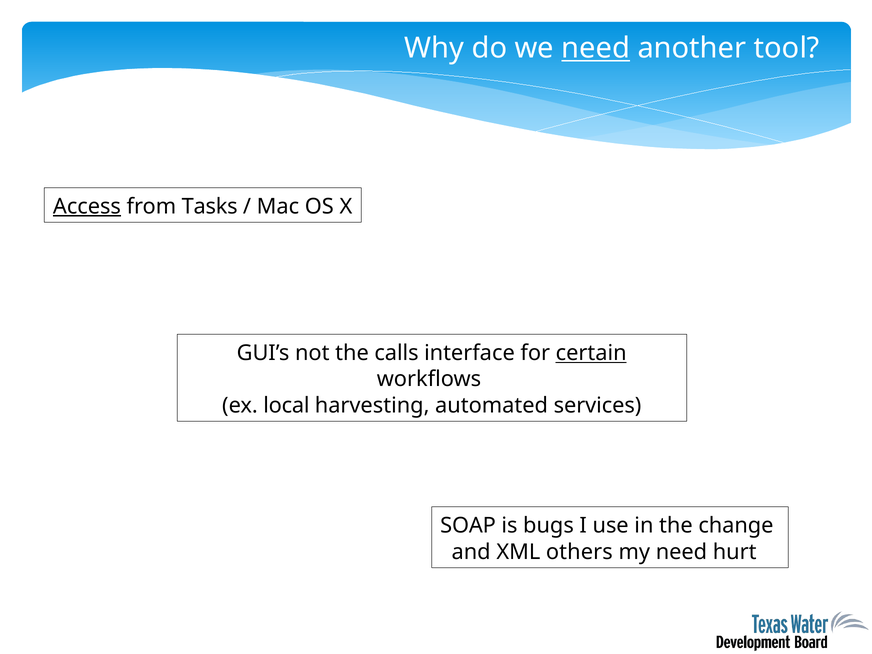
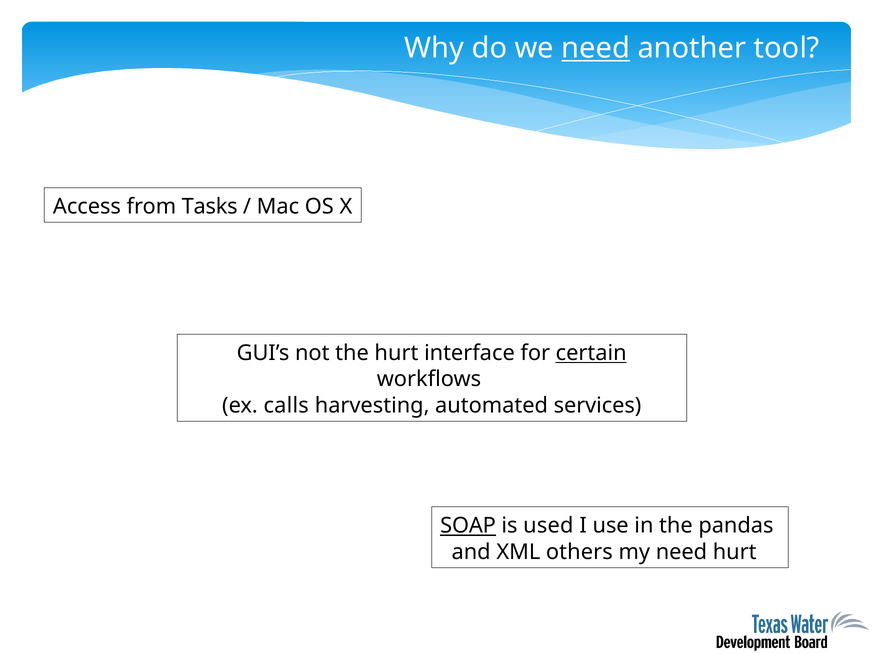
Access underline: present -> none
the calls: calls -> hurt
local: local -> calls
SOAP underline: none -> present
bugs: bugs -> used
change: change -> pandas
